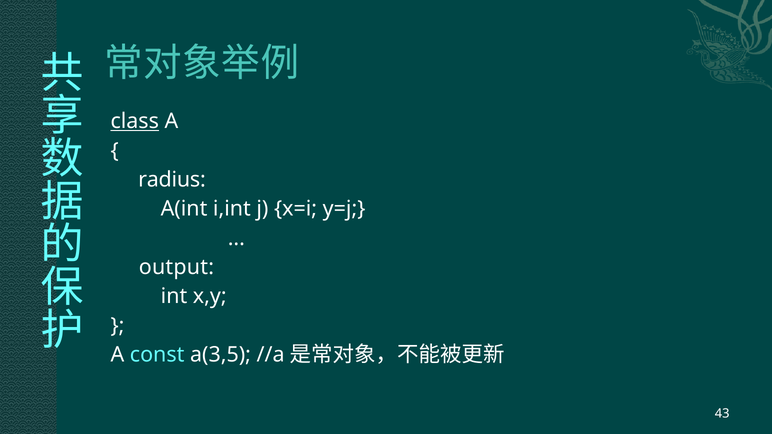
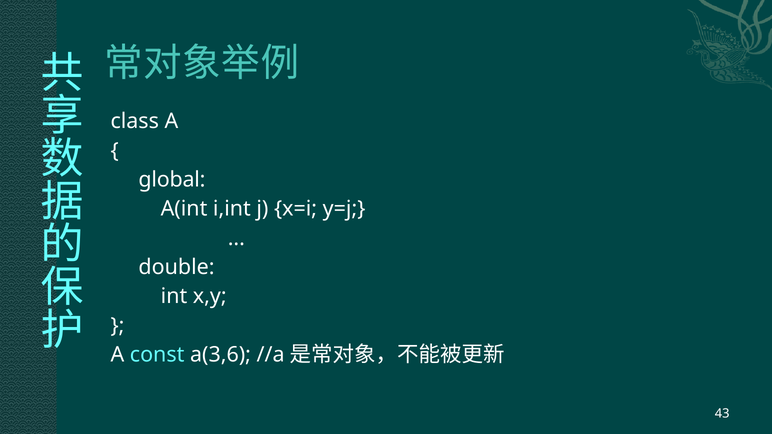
class underline: present -> none
radius: radius -> global
output: output -> double
a(3,5: a(3,5 -> a(3,6
